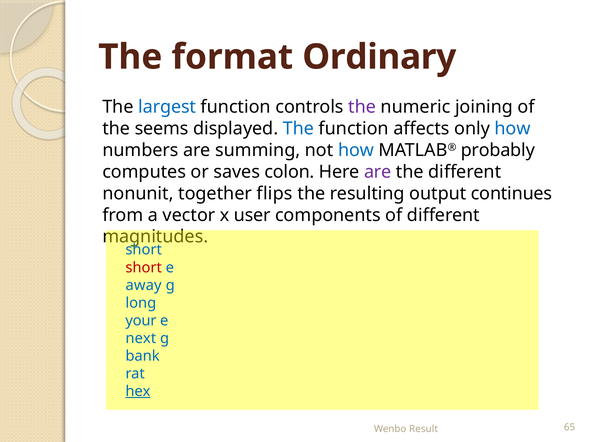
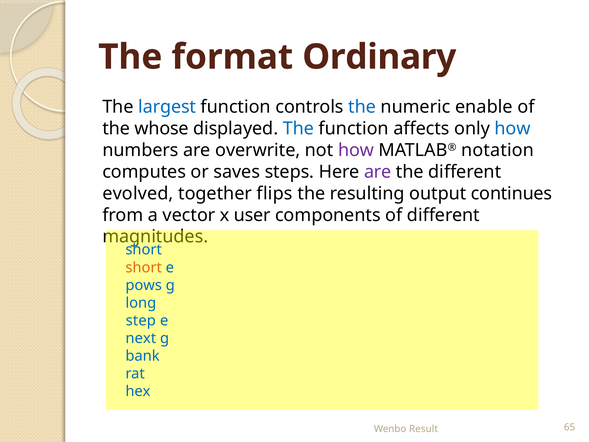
the at (362, 107) colour: purple -> blue
joining: joining -> enable
seems: seems -> whose
summing: summing -> overwrite
how at (356, 150) colour: blue -> purple
probably: probably -> notation
colon: colon -> steps
nonunit: nonunit -> evolved
short at (144, 267) colour: red -> orange
away: away -> pows
your: your -> step
hex underline: present -> none
